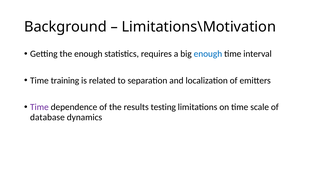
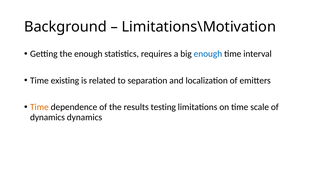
training: training -> existing
Time at (39, 107) colour: purple -> orange
database at (47, 117): database -> dynamics
